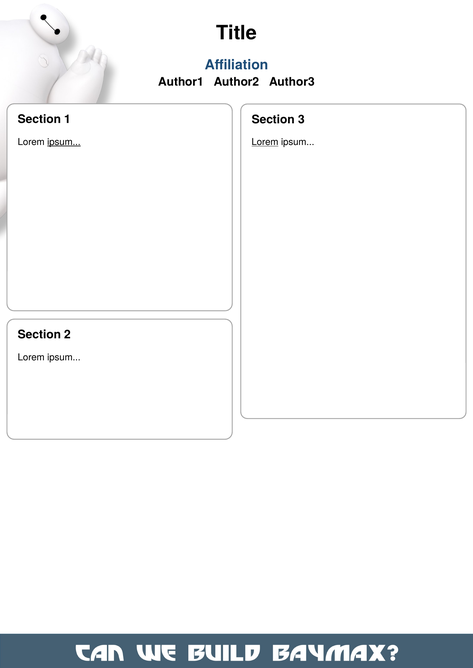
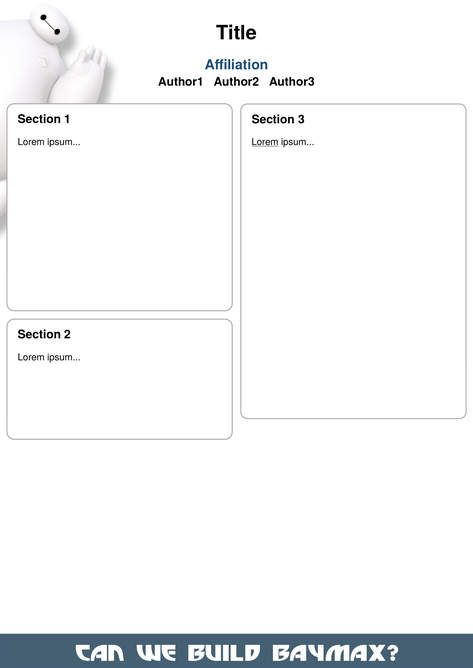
ipsum at (64, 142) underline: present -> none
